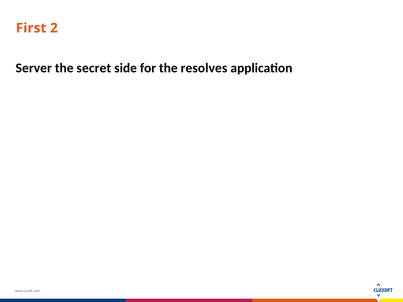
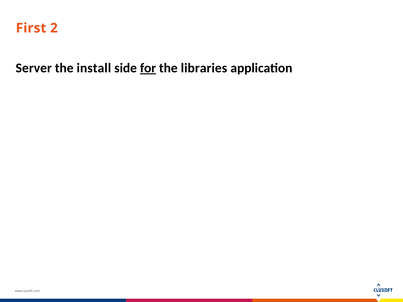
secret: secret -> install
for underline: none -> present
resolves: resolves -> libraries
